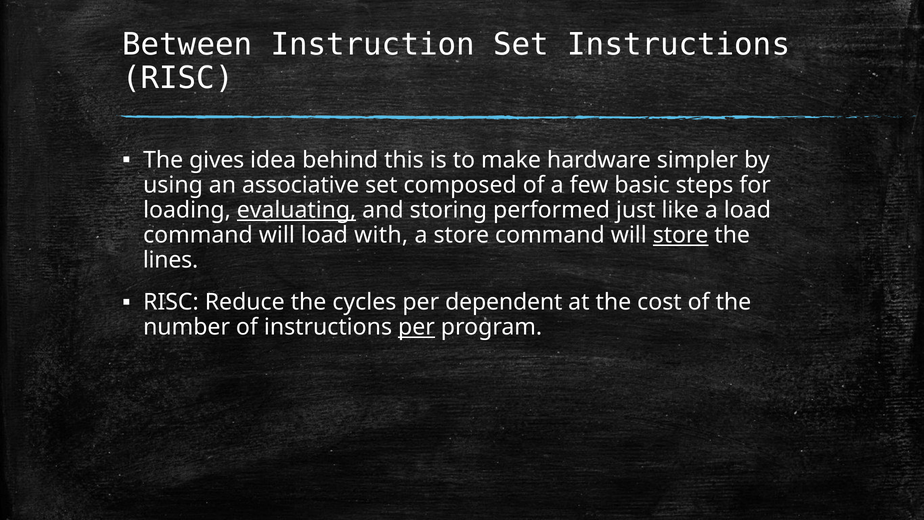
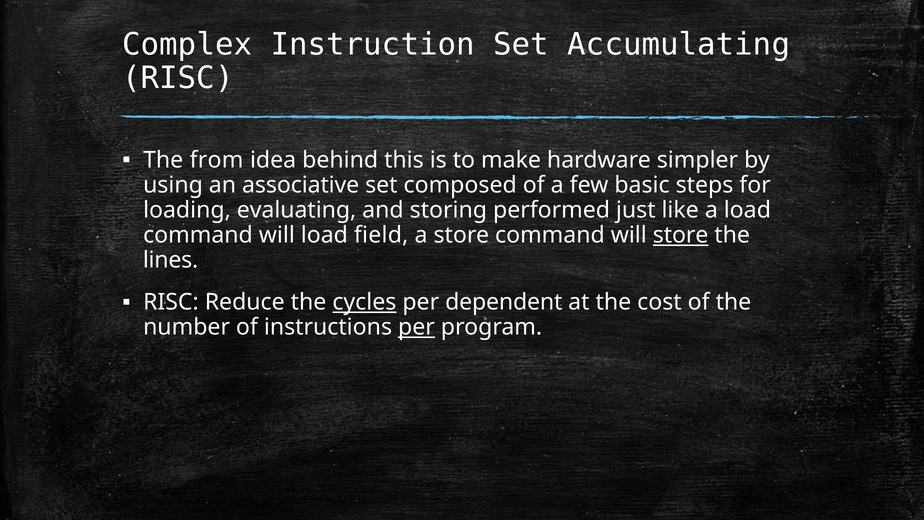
Between: Between -> Complex
Set Instructions: Instructions -> Accumulating
gives: gives -> from
evaluating underline: present -> none
with: with -> field
cycles underline: none -> present
